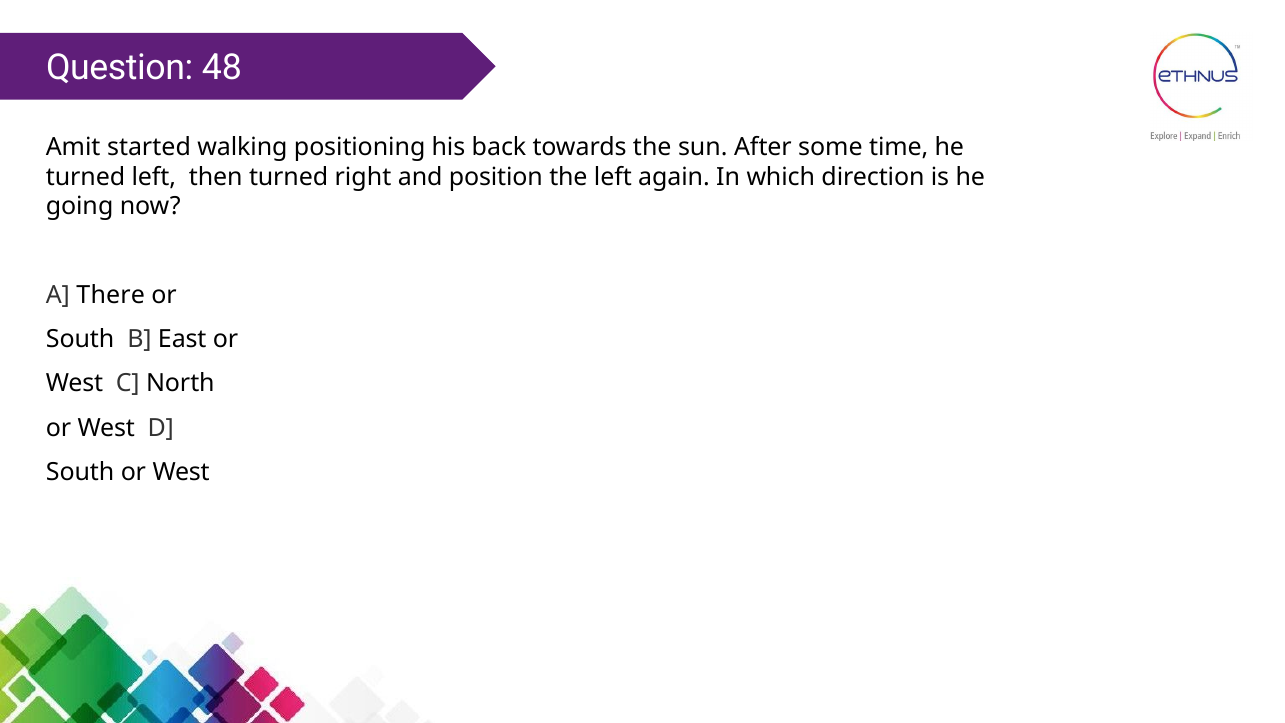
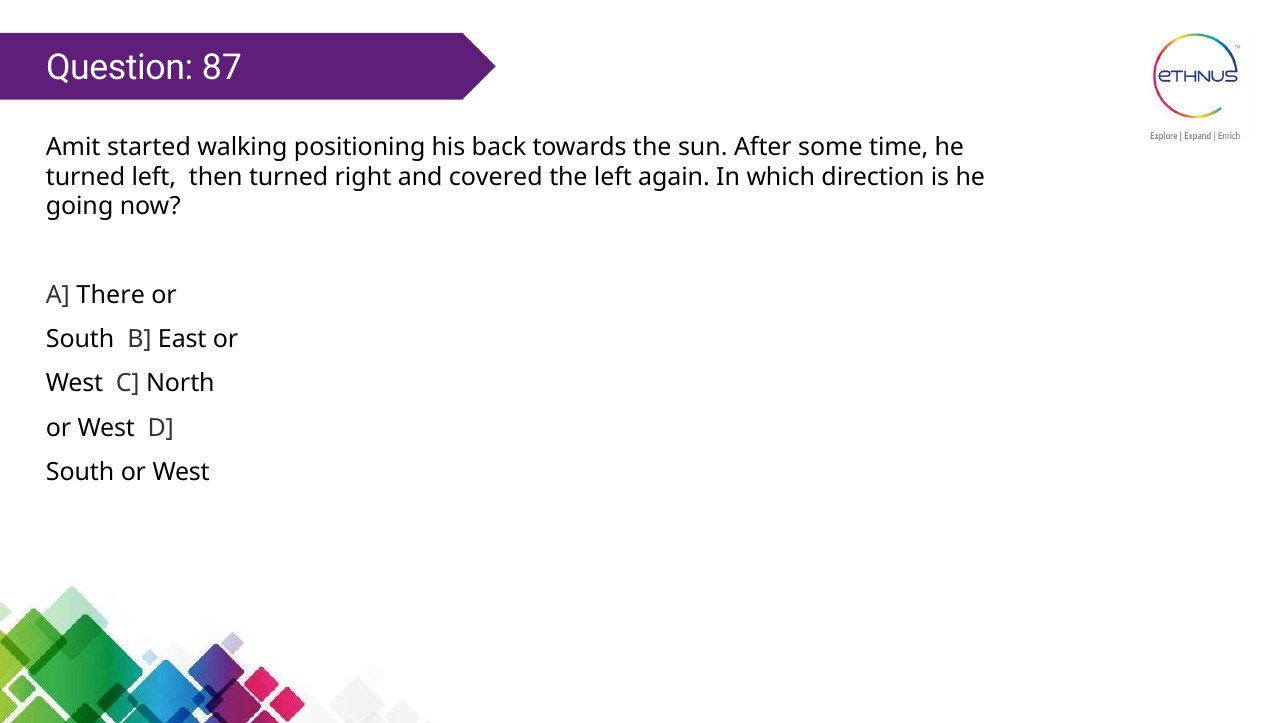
48: 48 -> 87
position: position -> covered
